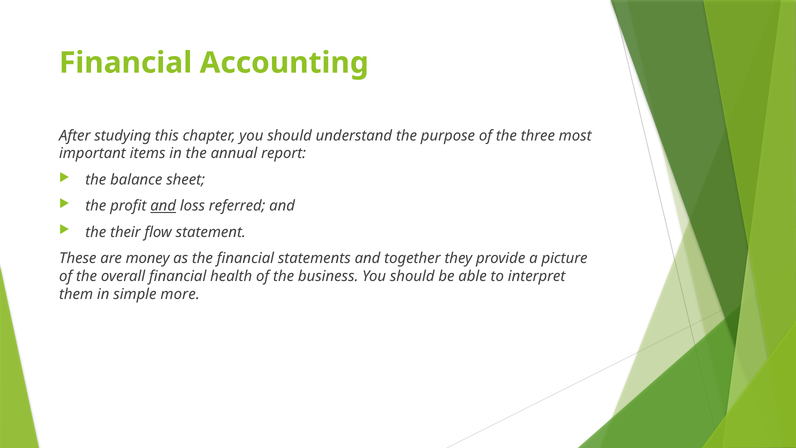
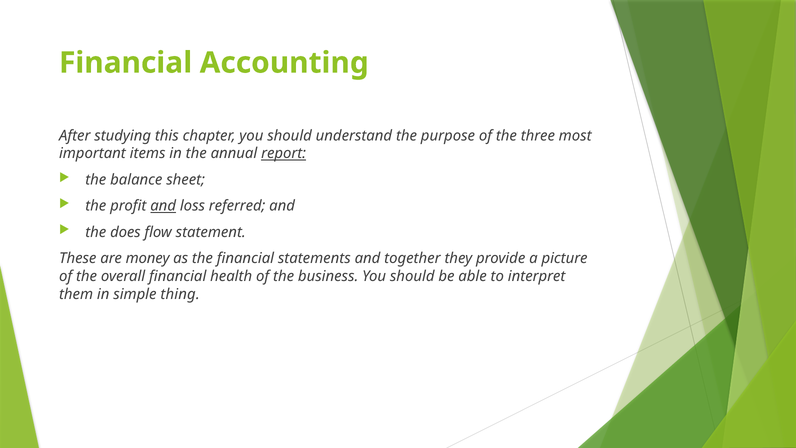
report underline: none -> present
their: their -> does
more: more -> thing
